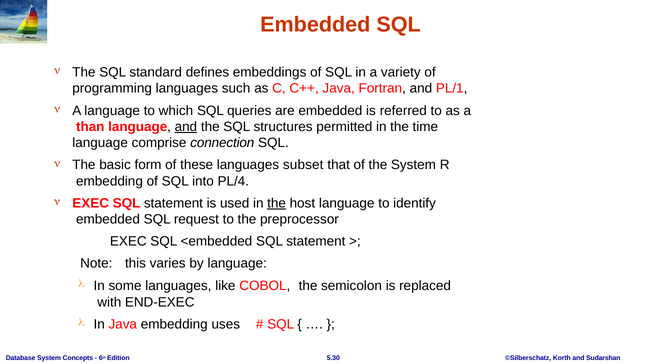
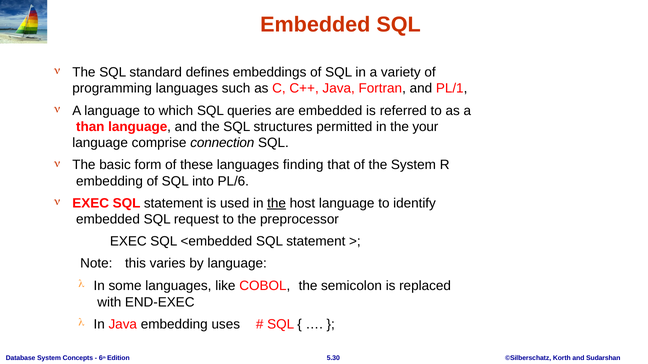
and at (186, 127) underline: present -> none
time: time -> your
subset: subset -> finding
PL/4: PL/4 -> PL/6
